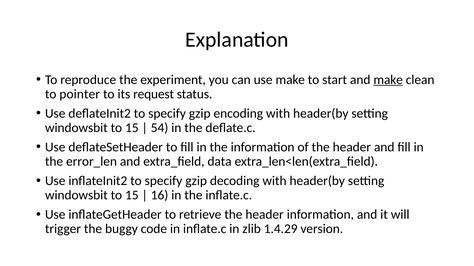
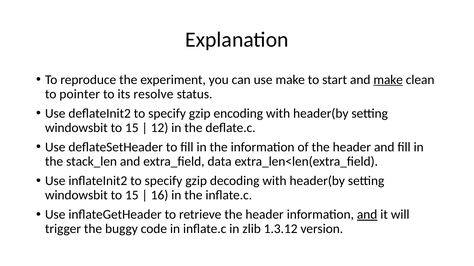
request: request -> resolve
54: 54 -> 12
error_len: error_len -> stack_len
and at (367, 215) underline: none -> present
1.4.29: 1.4.29 -> 1.3.12
